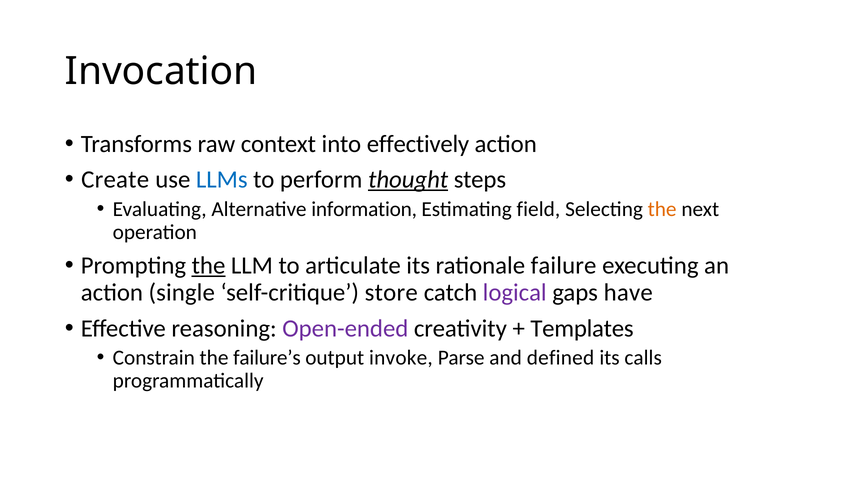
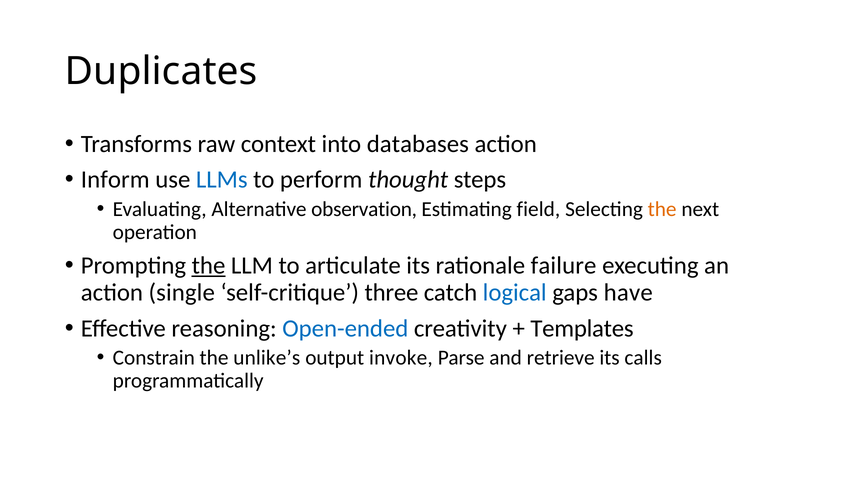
Invocation: Invocation -> Duplicates
effectively: effectively -> databases
Create: Create -> Inform
thought underline: present -> none
information: information -> observation
store: store -> three
logical colour: purple -> blue
Open-ended colour: purple -> blue
failure’s: failure’s -> unlike’s
defined: defined -> retrieve
